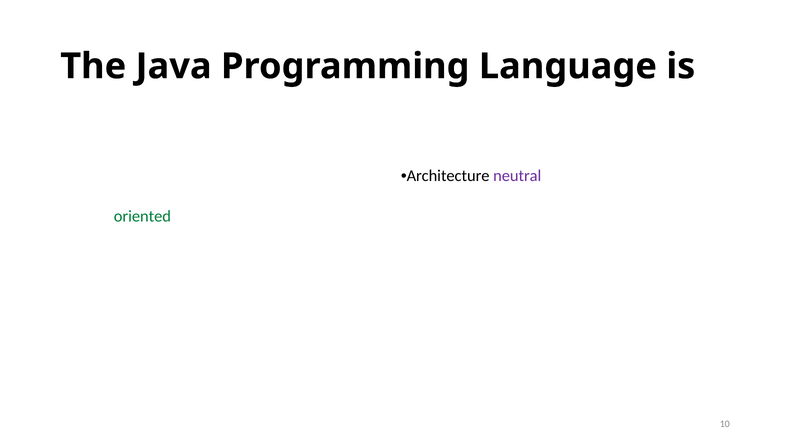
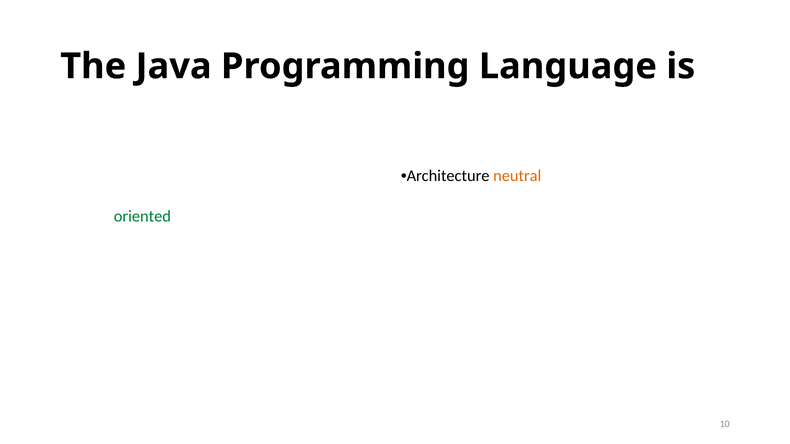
neutral colour: purple -> orange
